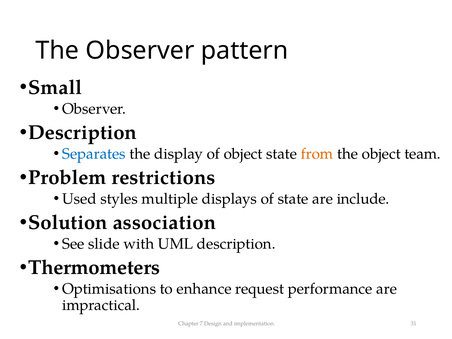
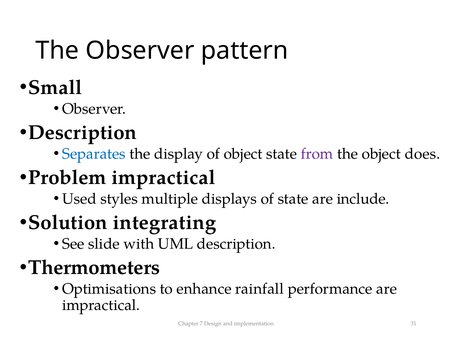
from colour: orange -> purple
team: team -> does
Problem restrictions: restrictions -> impractical
association: association -> integrating
request: request -> rainfall
